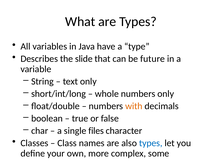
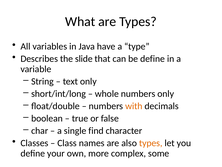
be future: future -> define
files: files -> find
types at (151, 143) colour: blue -> orange
